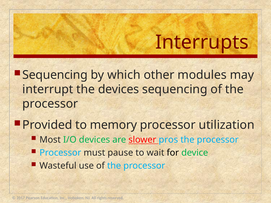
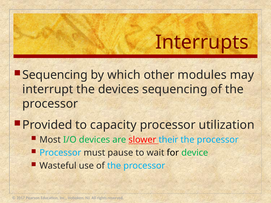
memory: memory -> capacity
pros: pros -> their
